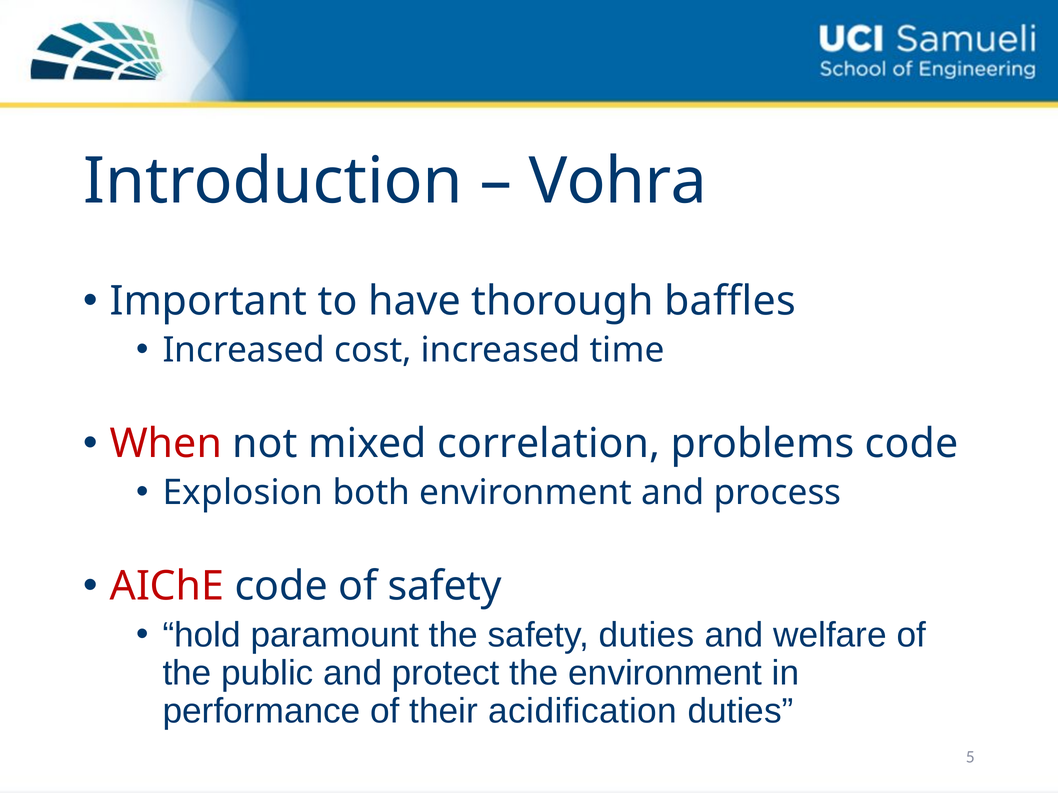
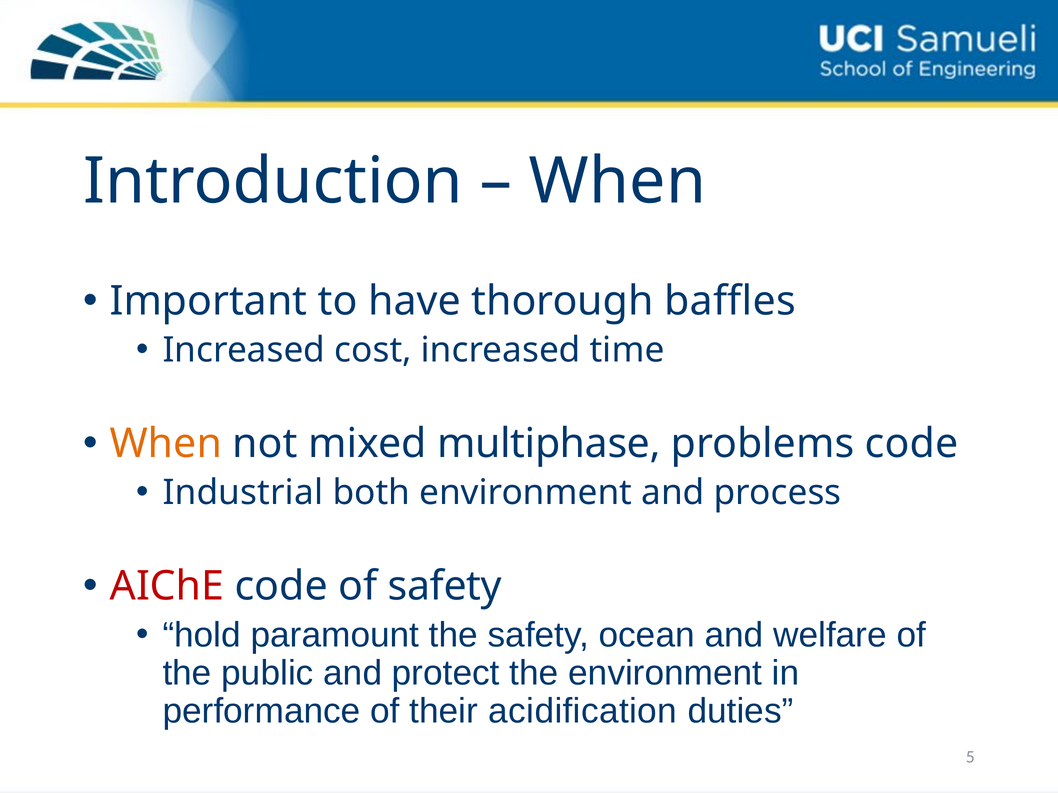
Vohra at (618, 182): Vohra -> When
When at (166, 444) colour: red -> orange
correlation: correlation -> multiphase
Explosion: Explosion -> Industrial
safety duties: duties -> ocean
